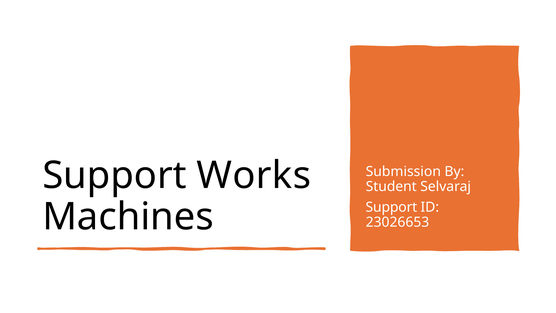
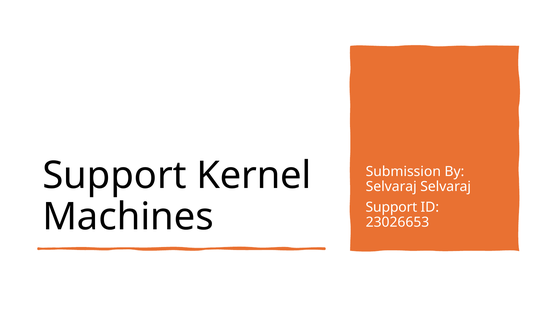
Works: Works -> Kernel
Student at (391, 186): Student -> Selvaraj
